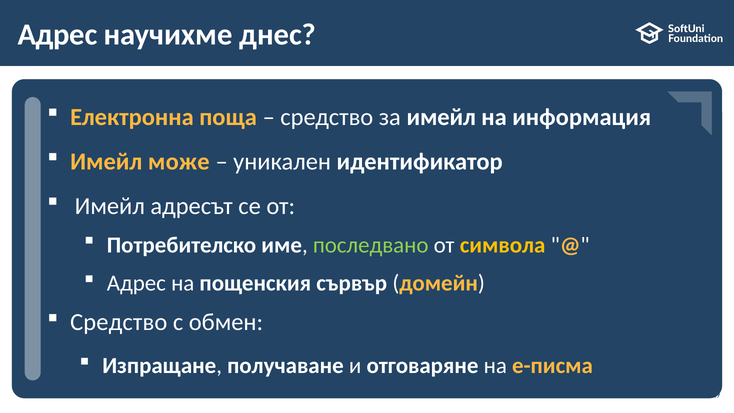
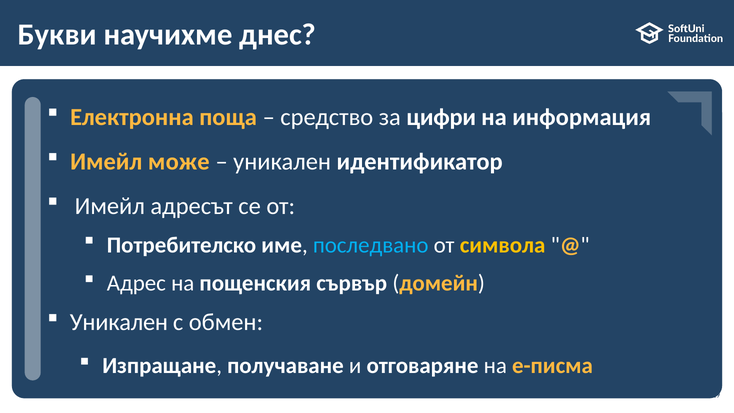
Адрес at (57, 35): Адрес -> Букви
за имейл: имейл -> цифри
последвано colour: light green -> light blue
Средство at (119, 322): Средство -> Уникален
